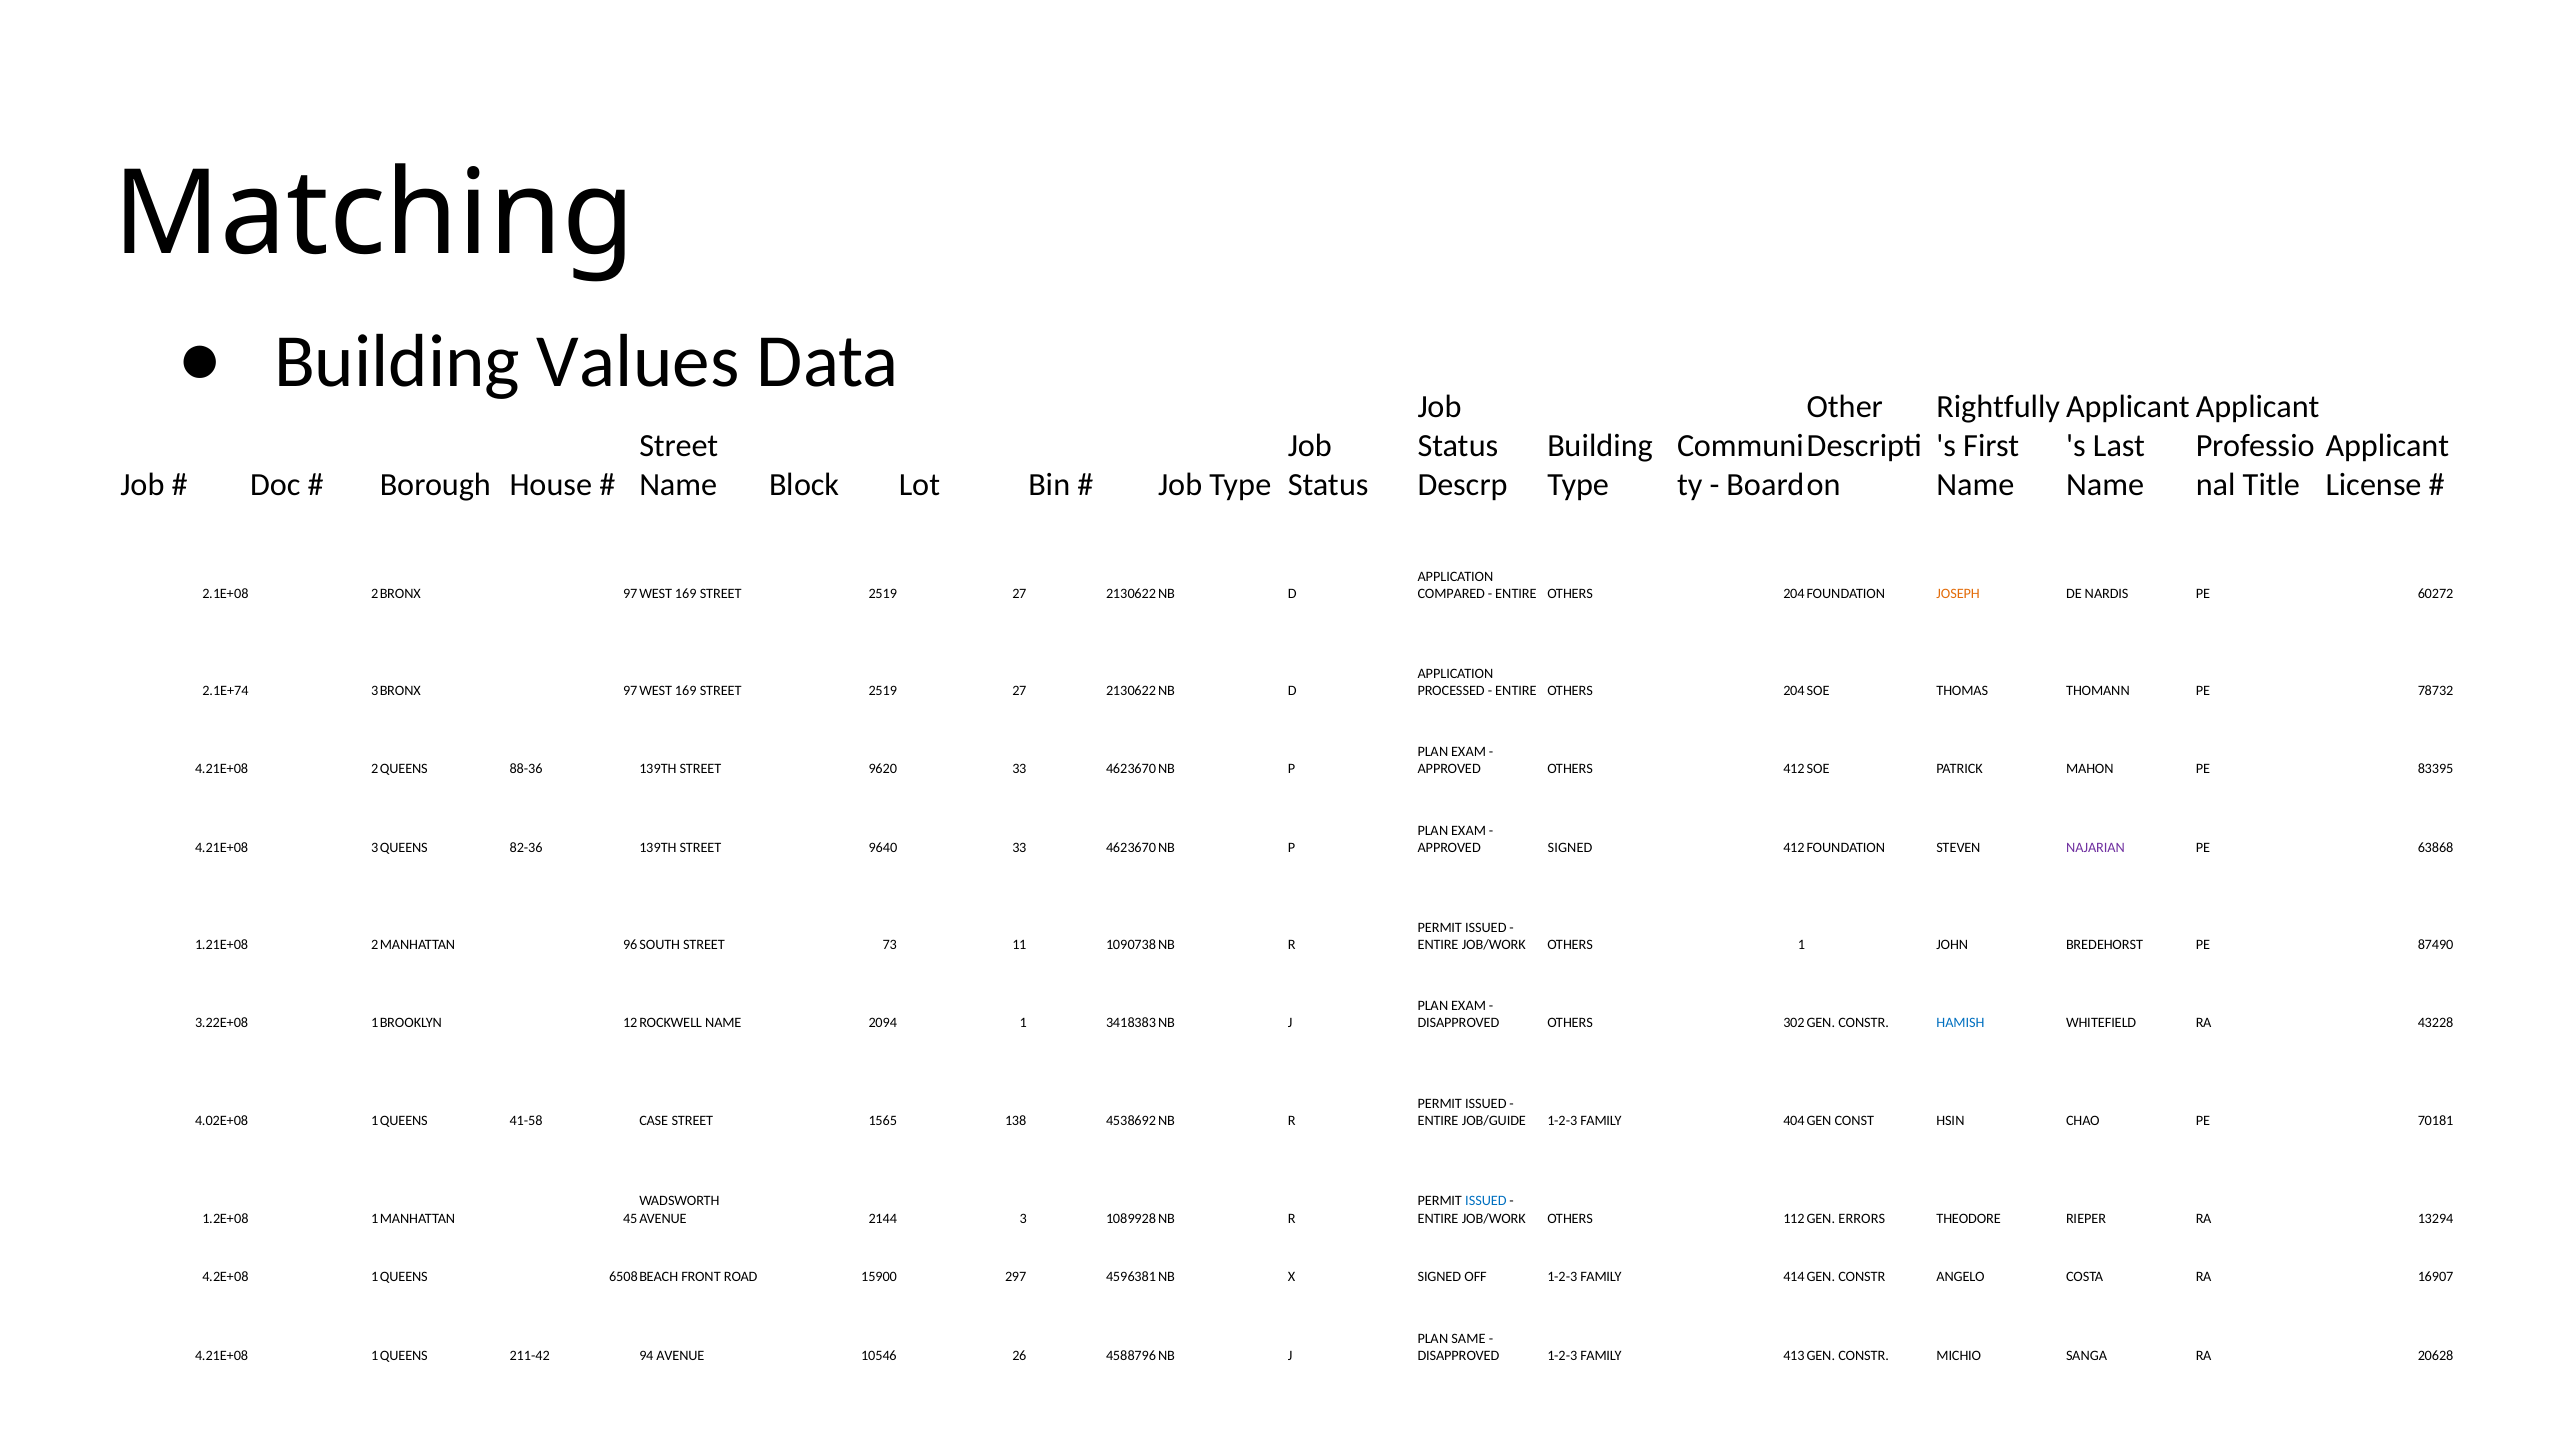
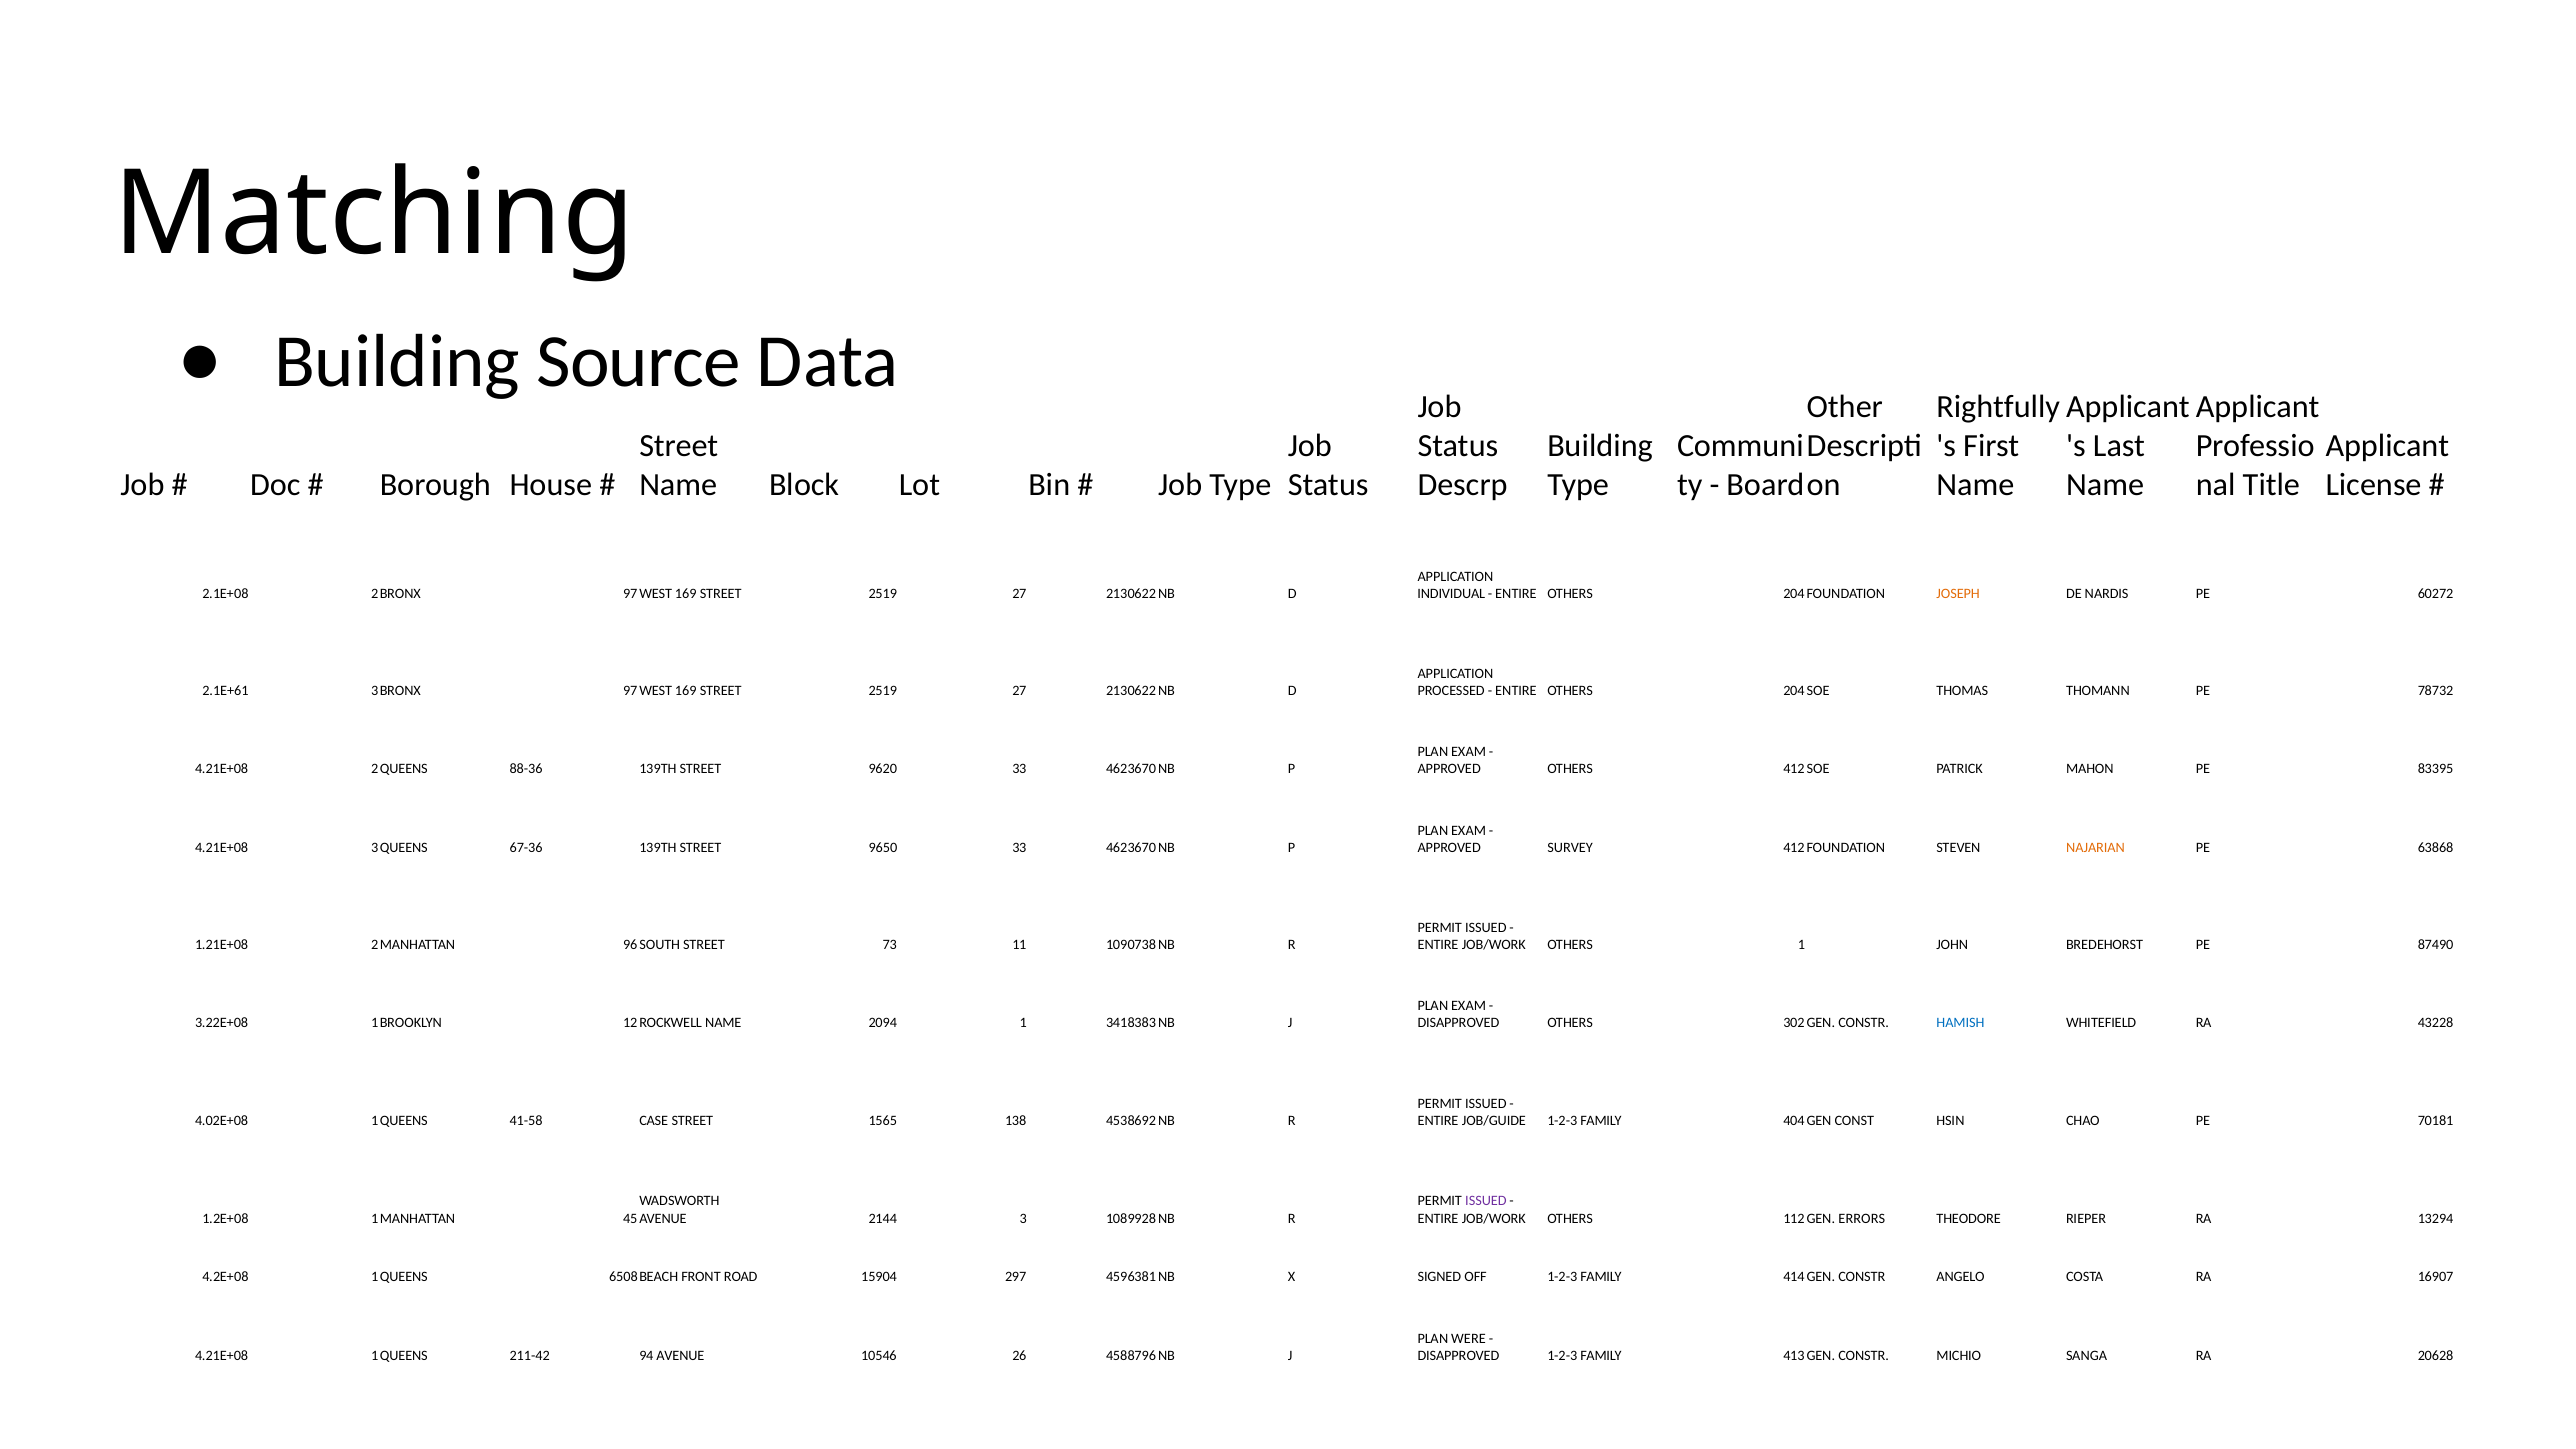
Values: Values -> Source
COMPARED: COMPARED -> INDIVIDUAL
2.1E+74: 2.1E+74 -> 2.1E+61
82-36: 82-36 -> 67-36
9640: 9640 -> 9650
APPROVED SIGNED: SIGNED -> SURVEY
NAJARIAN colour: purple -> orange
ISSUED at (1486, 1201) colour: blue -> purple
15900: 15900 -> 15904
SAME: SAME -> WERE
